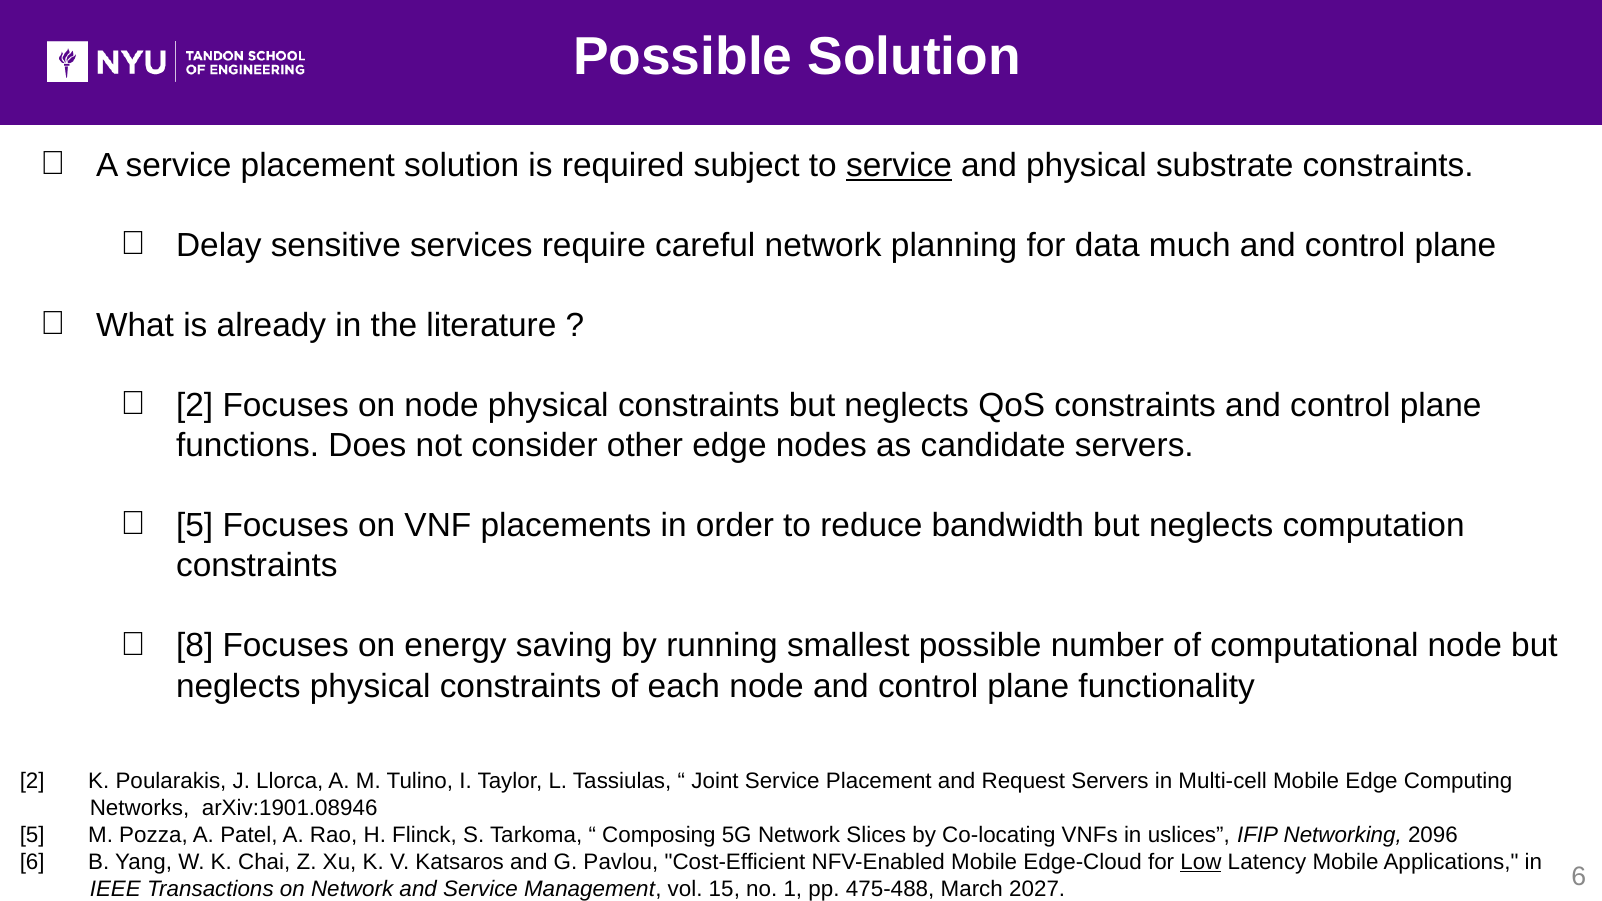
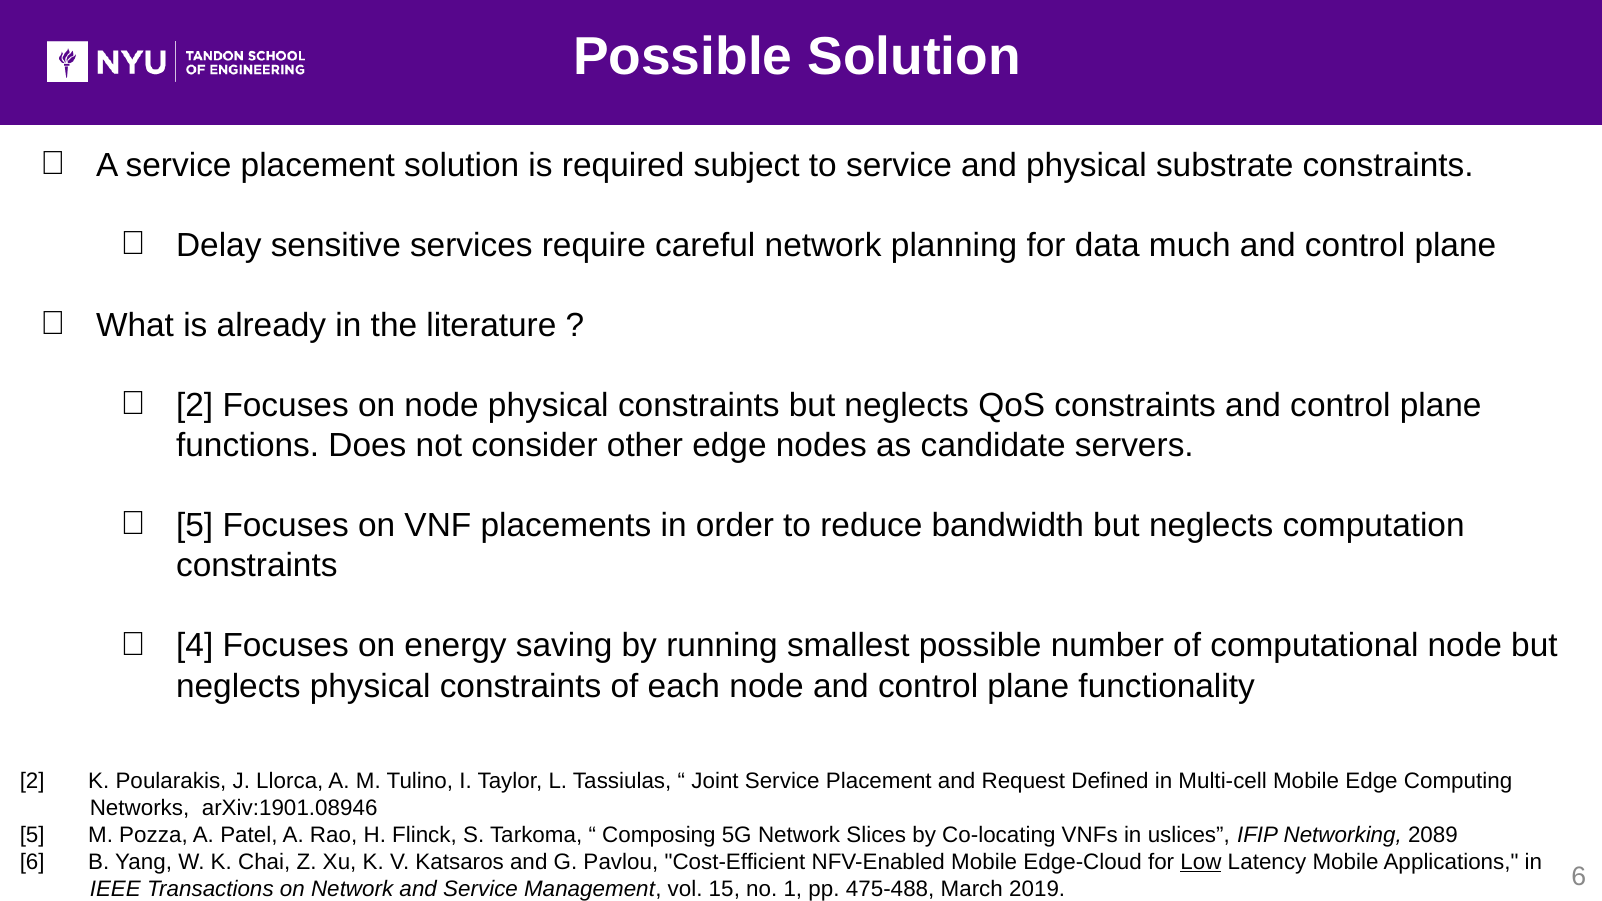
service at (899, 165) underline: present -> none
8: 8 -> 4
Request Servers: Servers -> Defined
2096: 2096 -> 2089
2027: 2027 -> 2019
